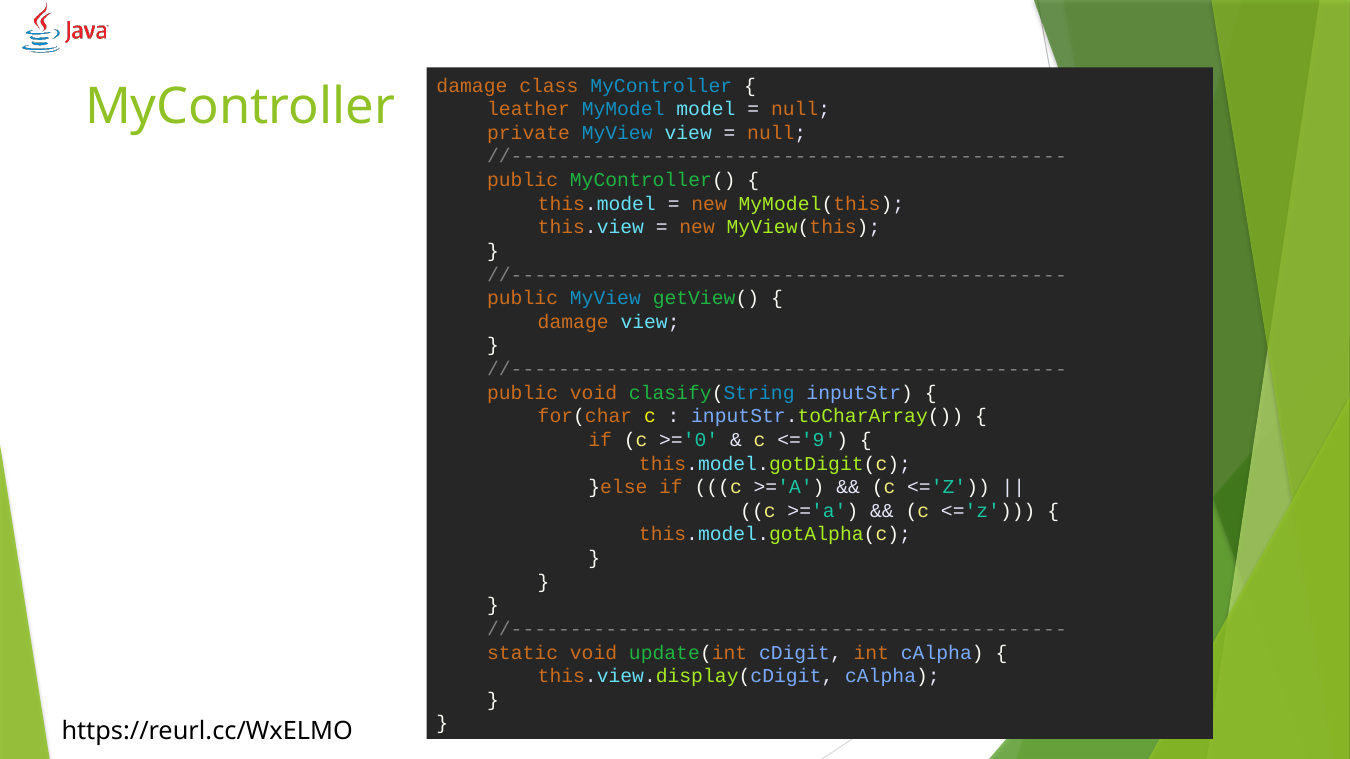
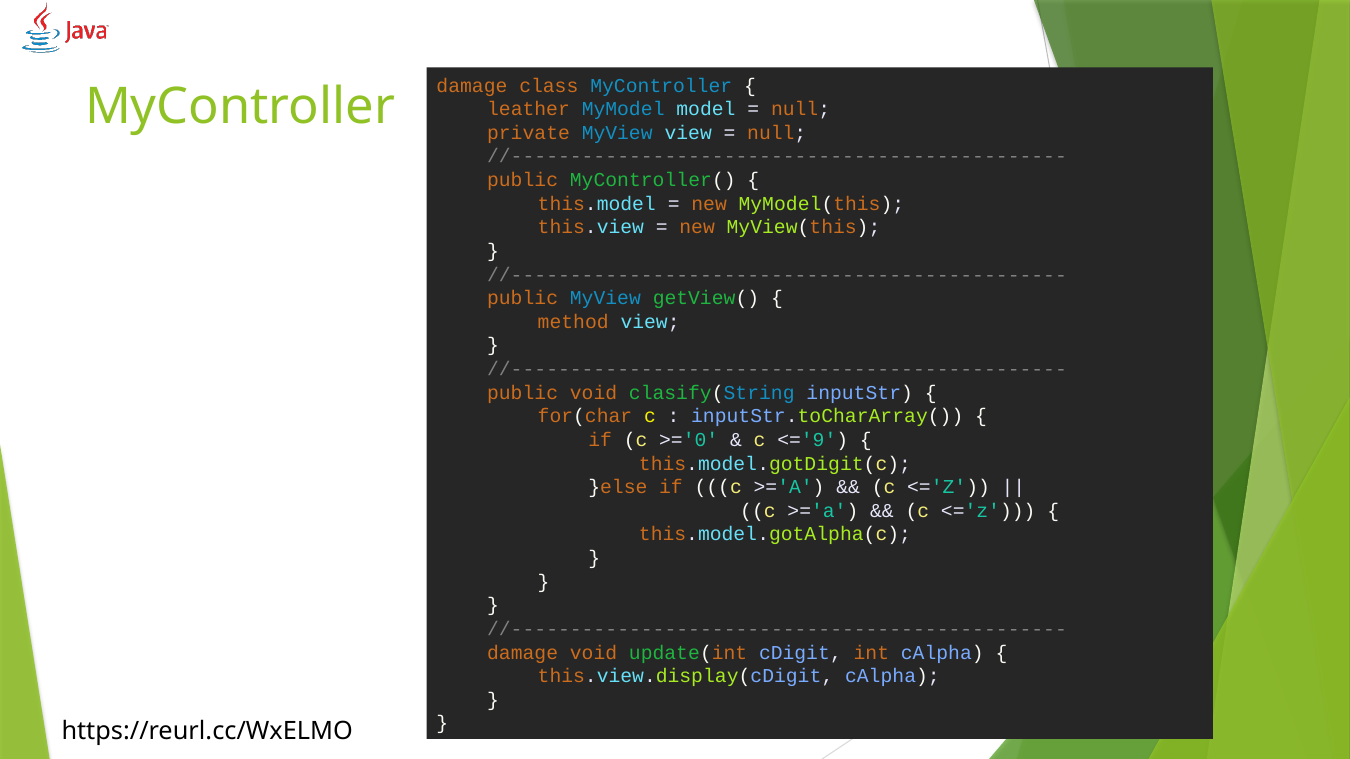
damage at (573, 322): damage -> method
static at (523, 653): static -> damage
